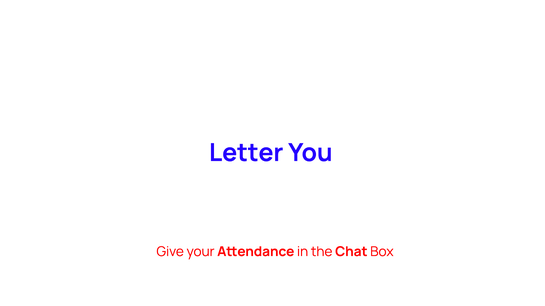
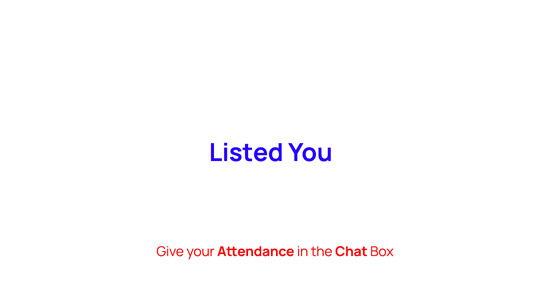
Letter: Letter -> Listed
